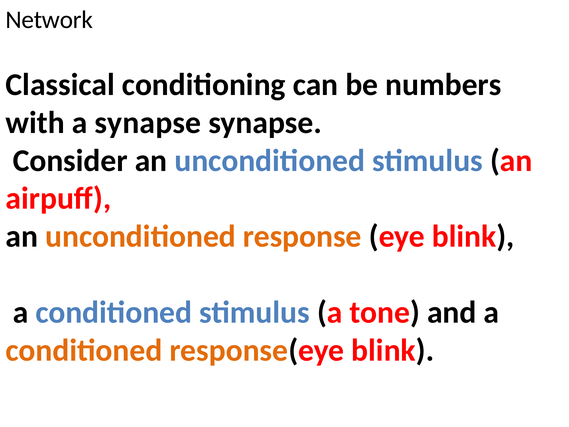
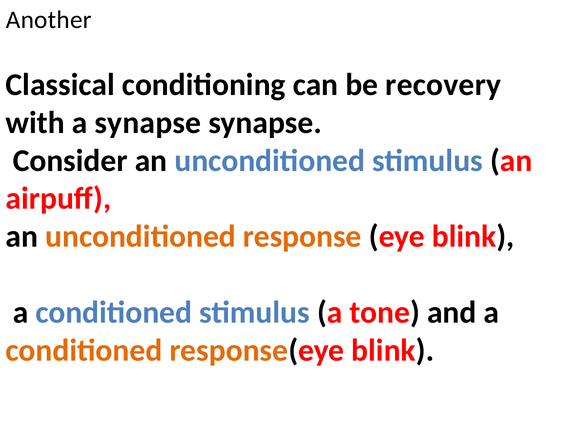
Network: Network -> Another
numbers: numbers -> recovery
